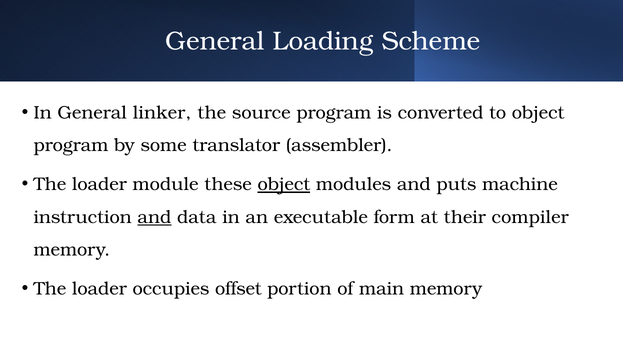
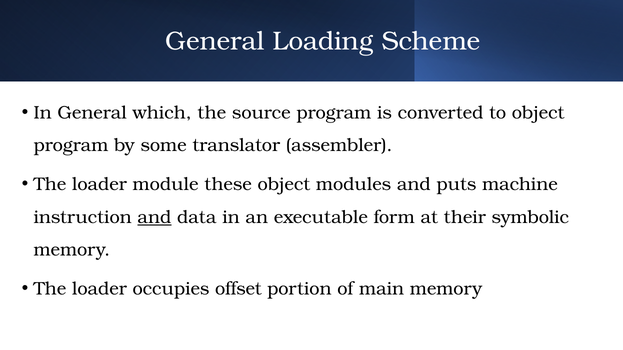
linker: linker -> which
object at (284, 185) underline: present -> none
compiler: compiler -> symbolic
